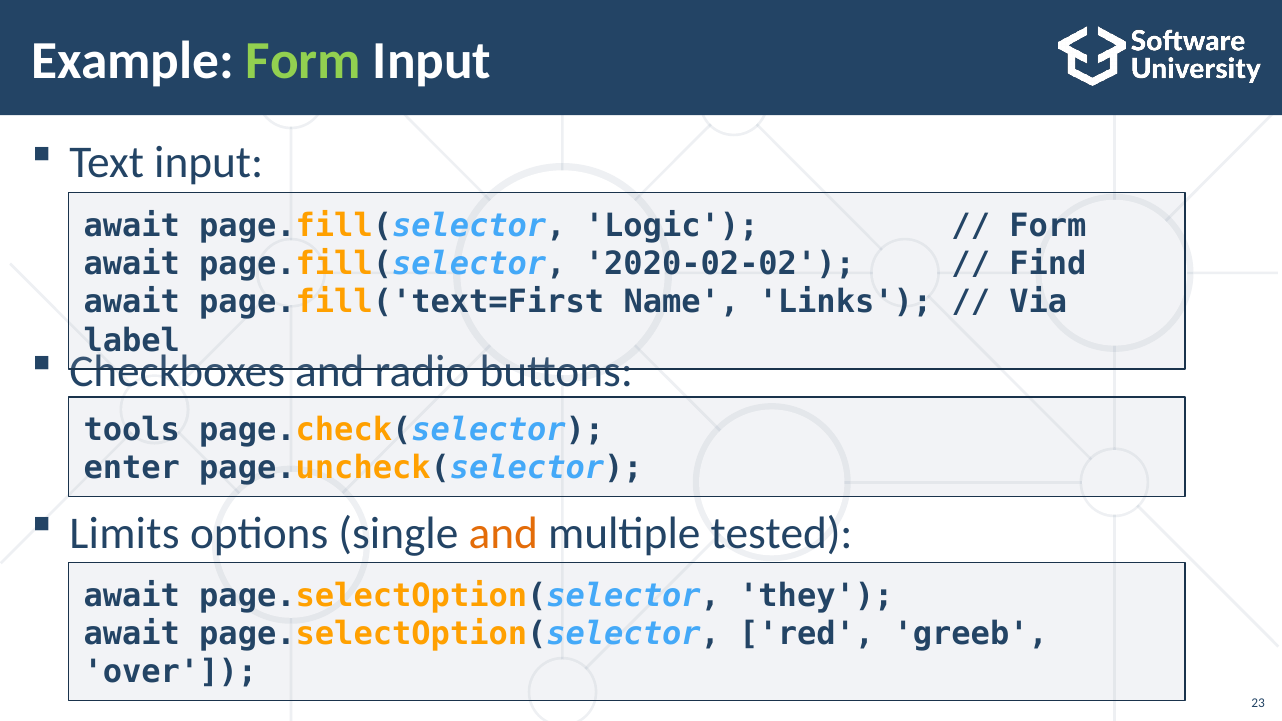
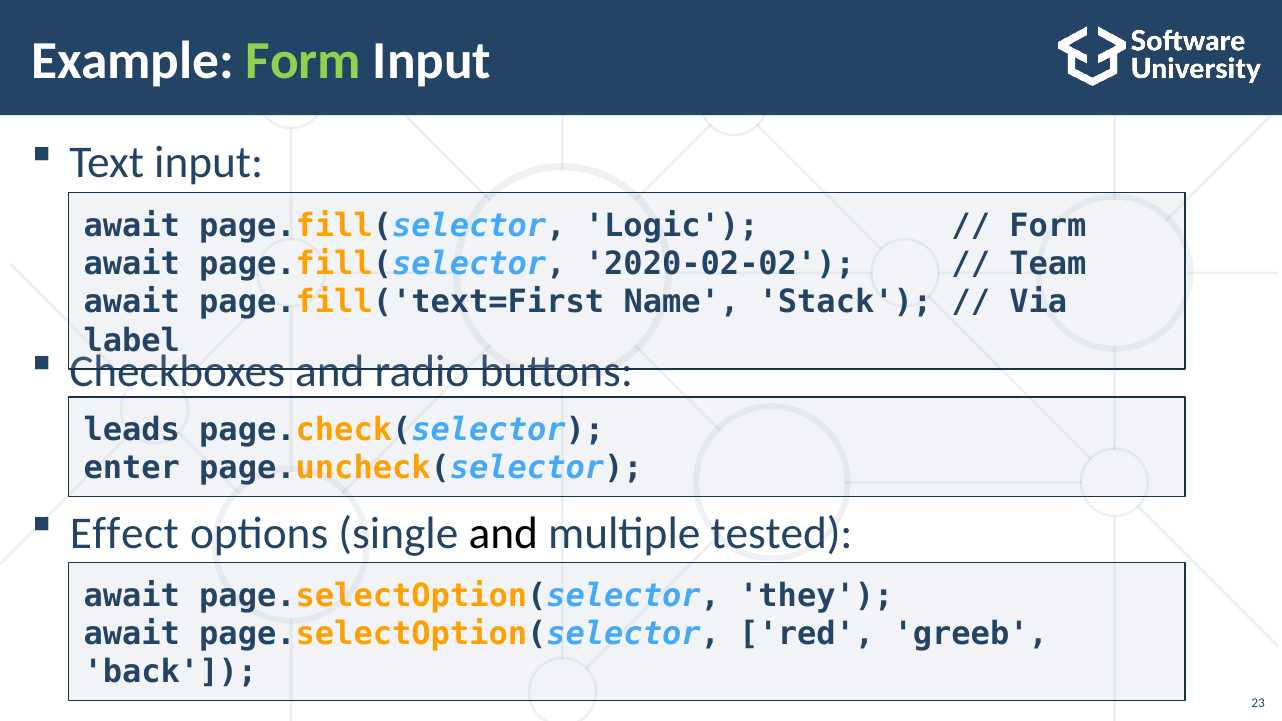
Find: Find -> Team
Links: Links -> Stack
tools: tools -> leads
Limits: Limits -> Effect
and at (503, 533) colour: orange -> black
over: over -> back
